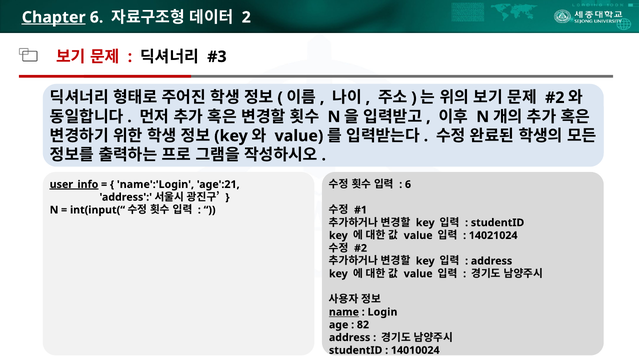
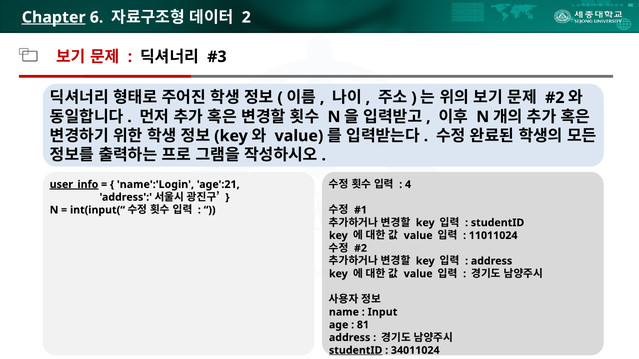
6 at (408, 185): 6 -> 4
14021024: 14021024 -> 11011024
name underline: present -> none
Login: Login -> Input
82: 82 -> 81
studentID at (356, 351) underline: none -> present
14010024: 14010024 -> 34011024
